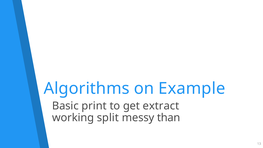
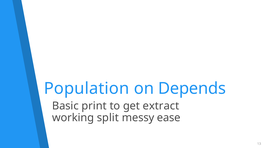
Algorithms: Algorithms -> Population
Example: Example -> Depends
than: than -> ease
